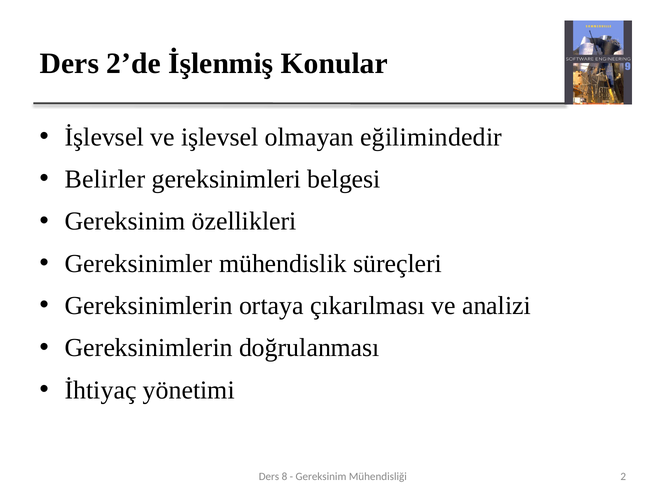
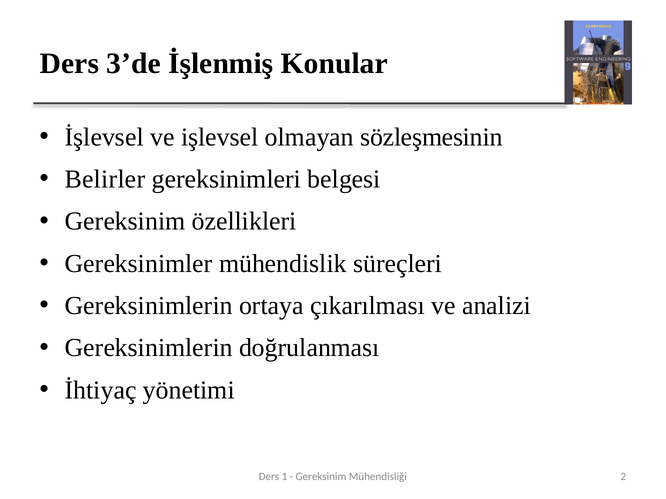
2’de: 2’de -> 3’de
eğilimindedir: eğilimindedir -> sözleşmesinin
8: 8 -> 1
